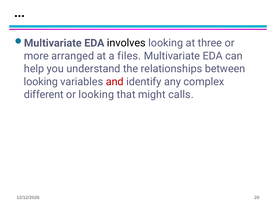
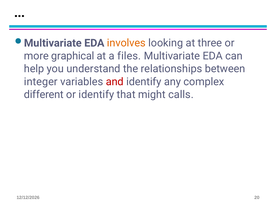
involves colour: black -> orange
arranged: arranged -> graphical
looking at (41, 82): looking -> integer
or looking: looking -> identify
